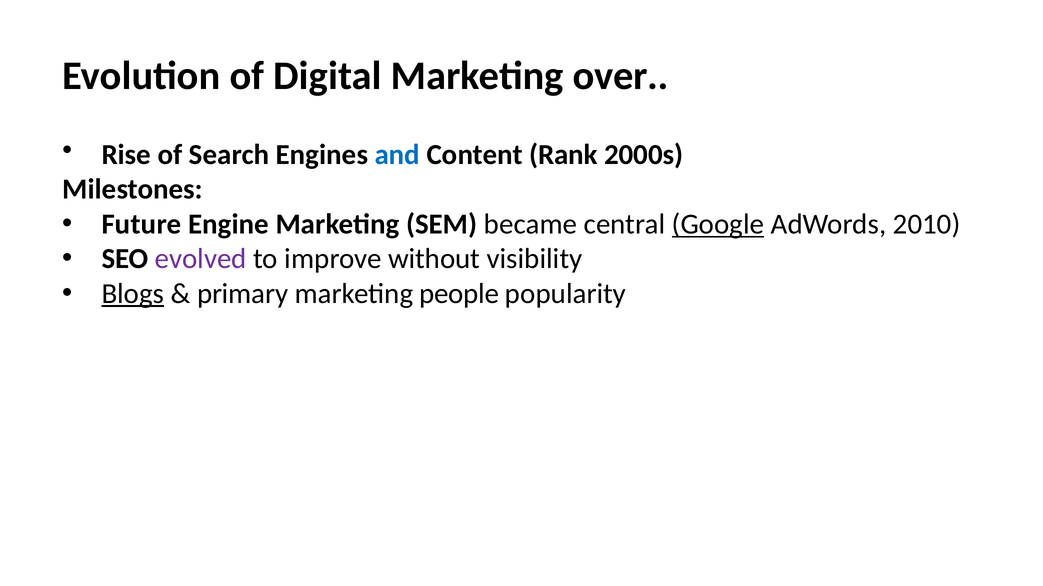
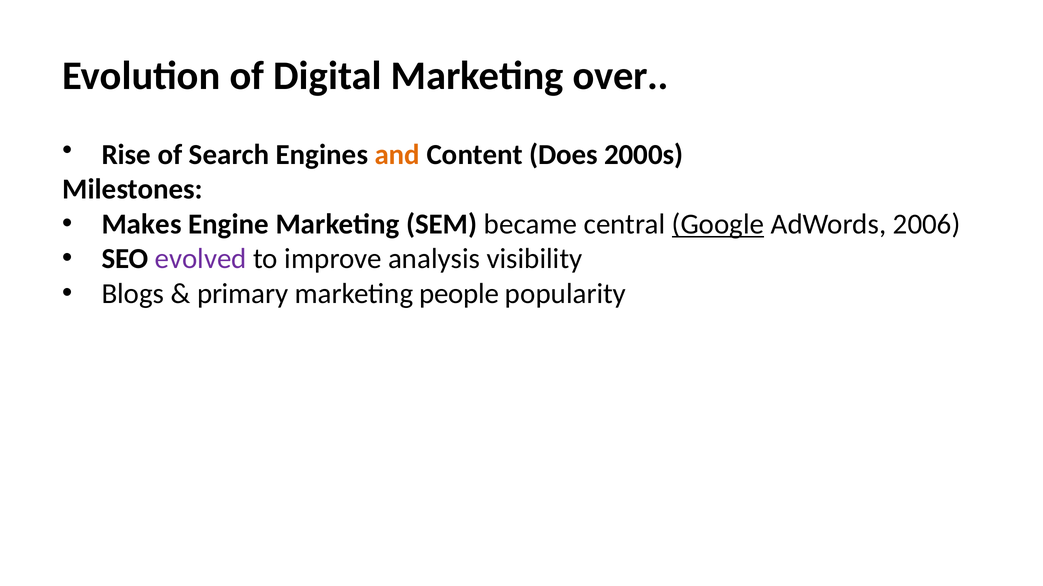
and colour: blue -> orange
Rank: Rank -> Does
Future: Future -> Makes
2010: 2010 -> 2006
without: without -> analysis
Blogs underline: present -> none
